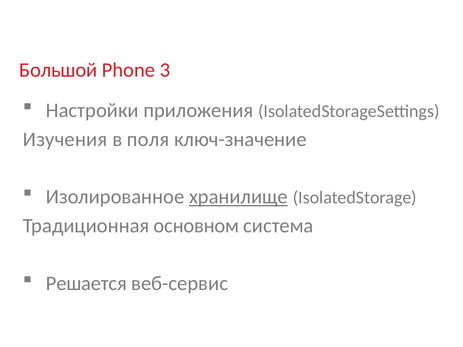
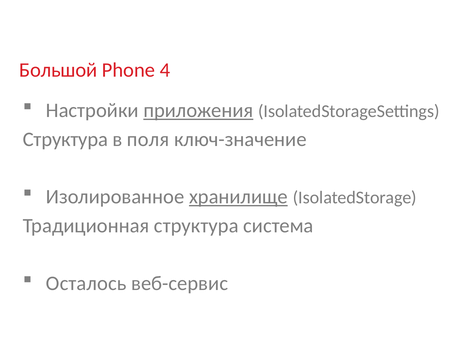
3: 3 -> 4
приложения underline: none -> present
Изучения at (65, 139): Изучения -> Структура
Традиционная основном: основном -> структура
Решается: Решается -> Осталось
